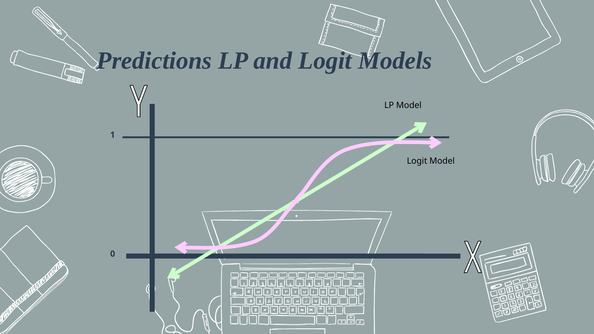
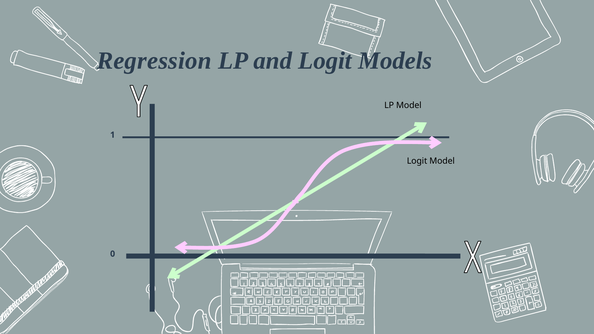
Predictions: Predictions -> Regression
